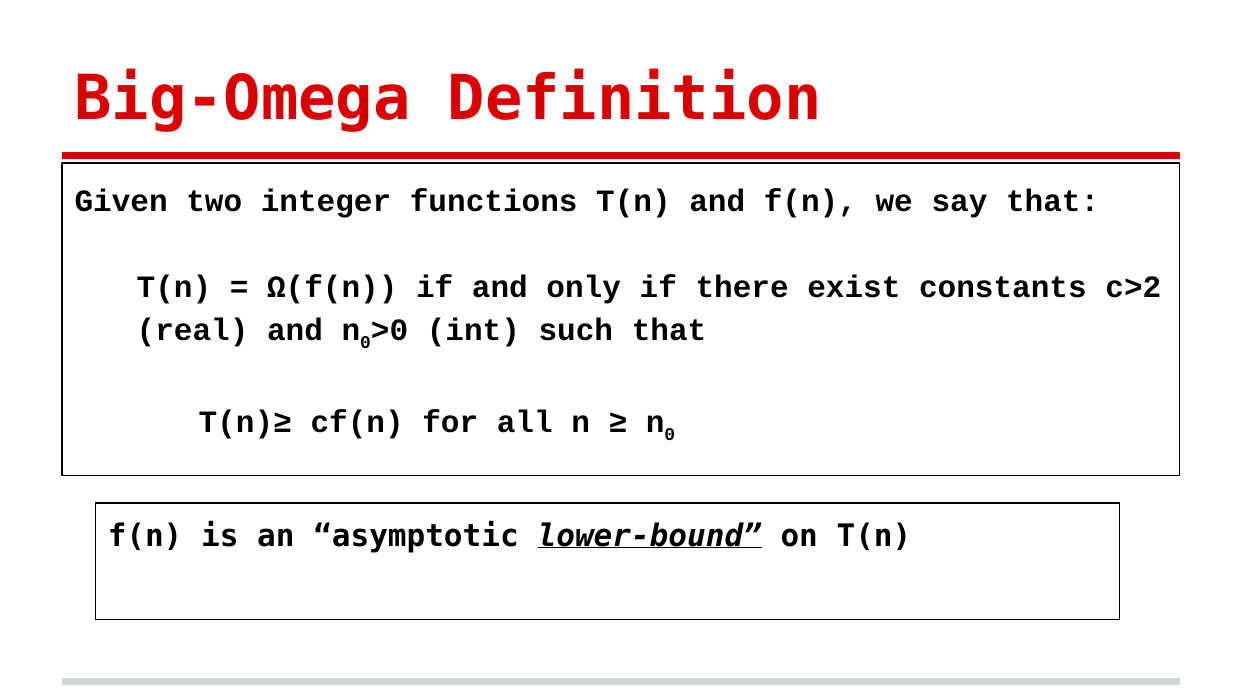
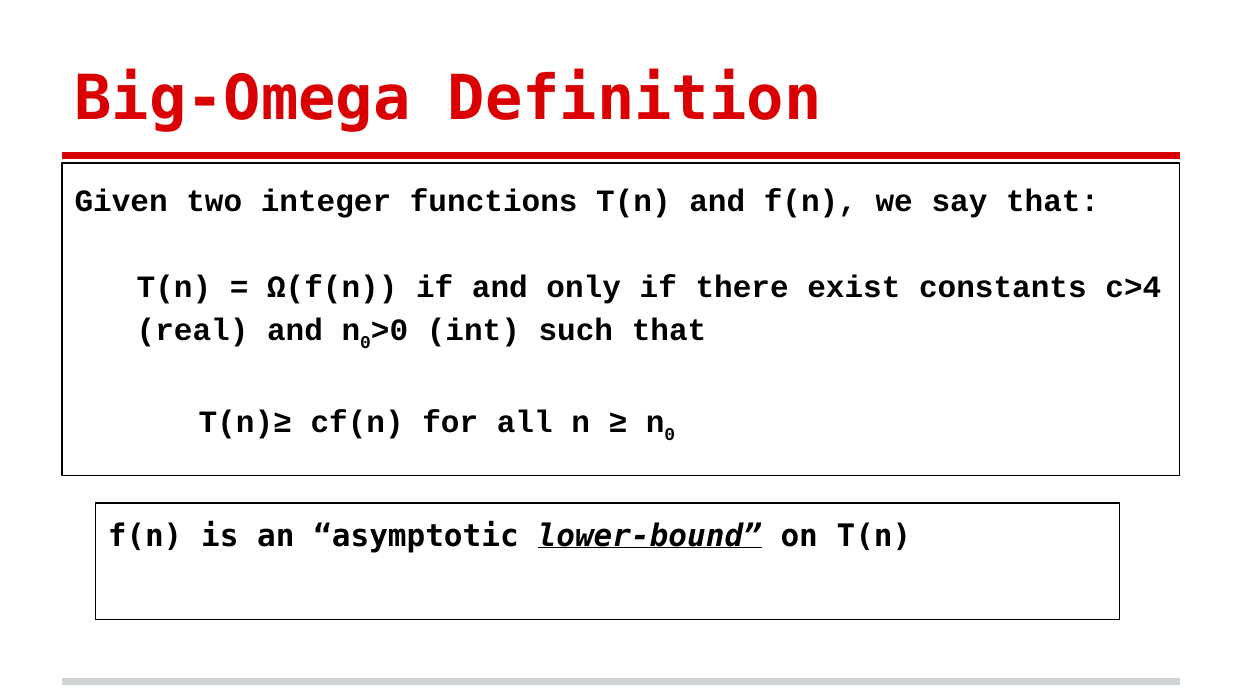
c>2: c>2 -> c>4
